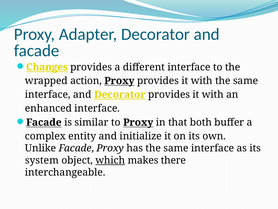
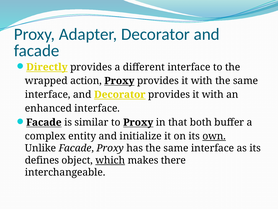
Changes: Changes -> Directly
own underline: none -> present
system: system -> defines
